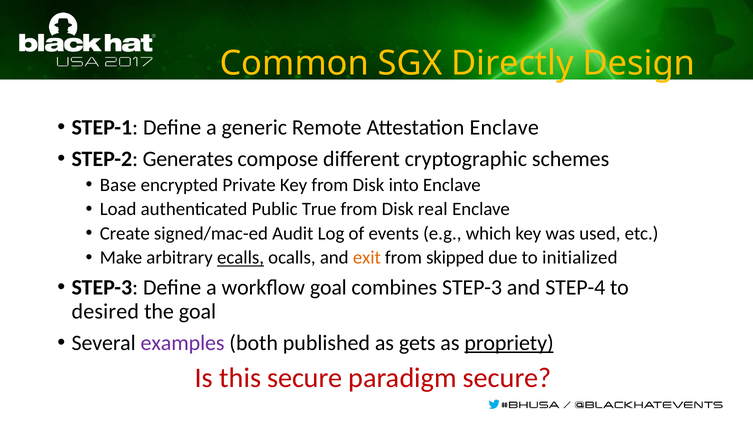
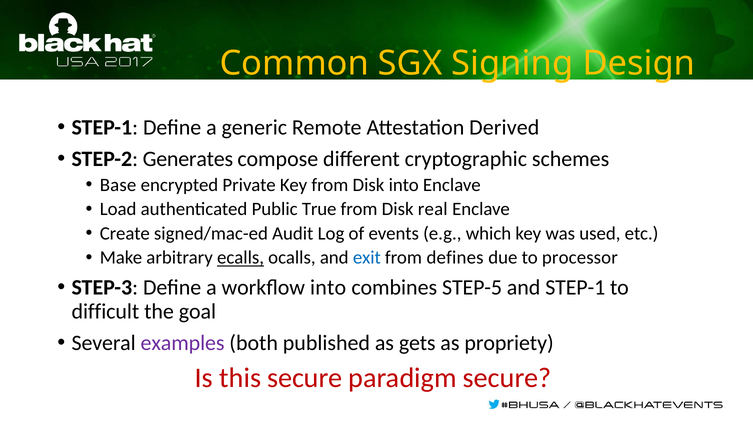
Directly: Directly -> Signing
Attestation Enclave: Enclave -> Derived
exit colour: orange -> blue
skipped: skipped -> defines
initialized: initialized -> processor
workflow goal: goal -> into
combines STEP-3: STEP-3 -> STEP-5
and STEP-4: STEP-4 -> STEP-1
desired: desired -> difficult
propriety underline: present -> none
